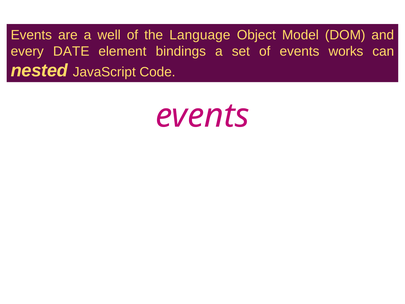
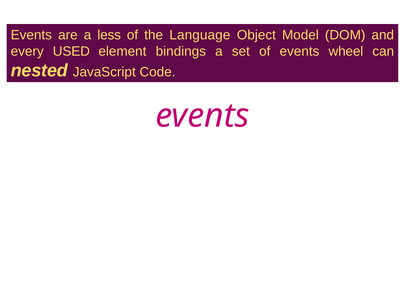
well: well -> less
DATE: DATE -> USED
works: works -> wheel
